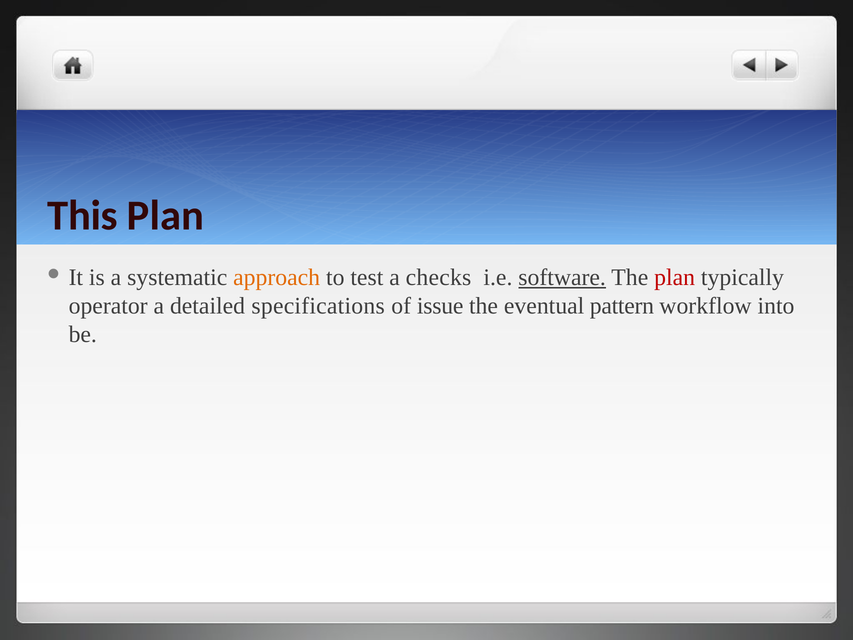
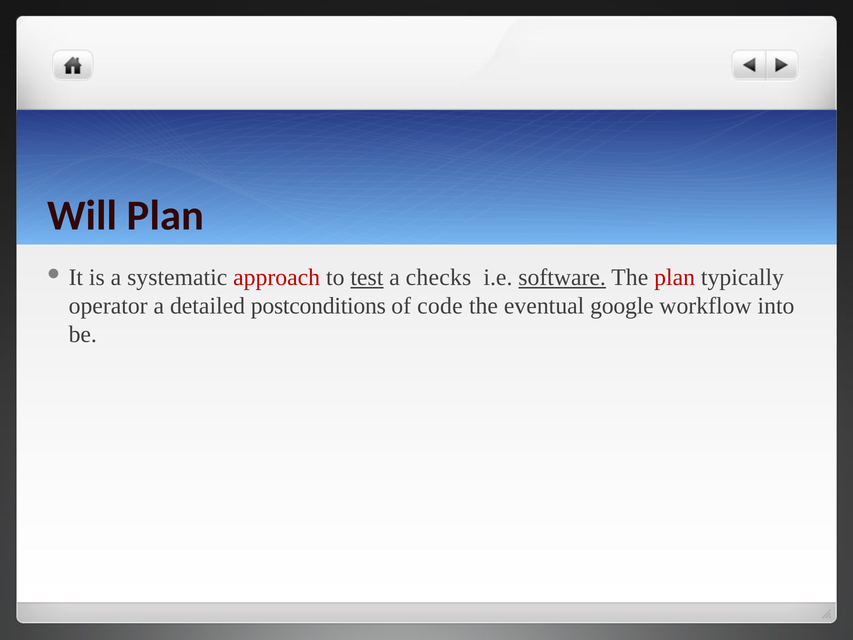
This: This -> Will
approach colour: orange -> red
test underline: none -> present
specifications: specifications -> postconditions
issue: issue -> code
pattern: pattern -> google
